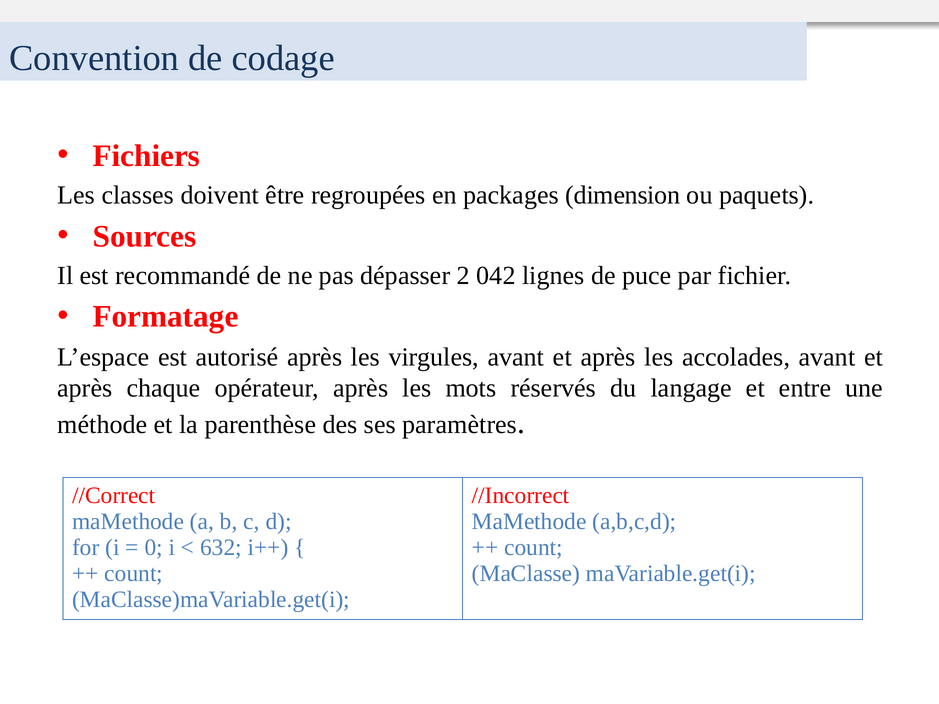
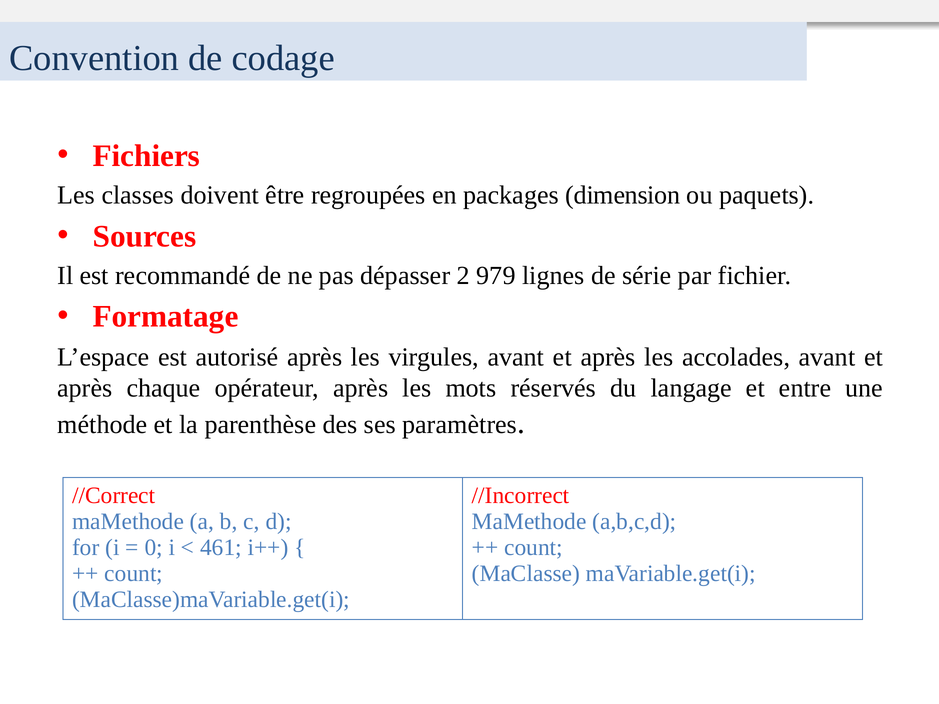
042: 042 -> 979
puce: puce -> série
632: 632 -> 461
